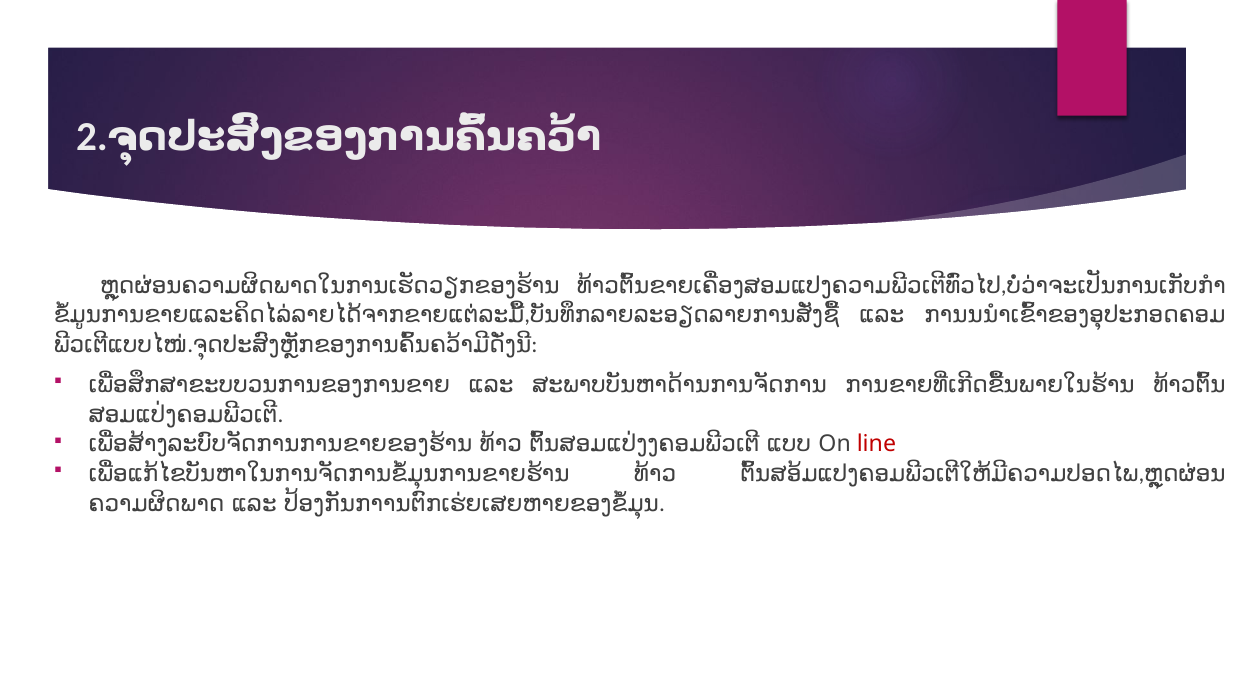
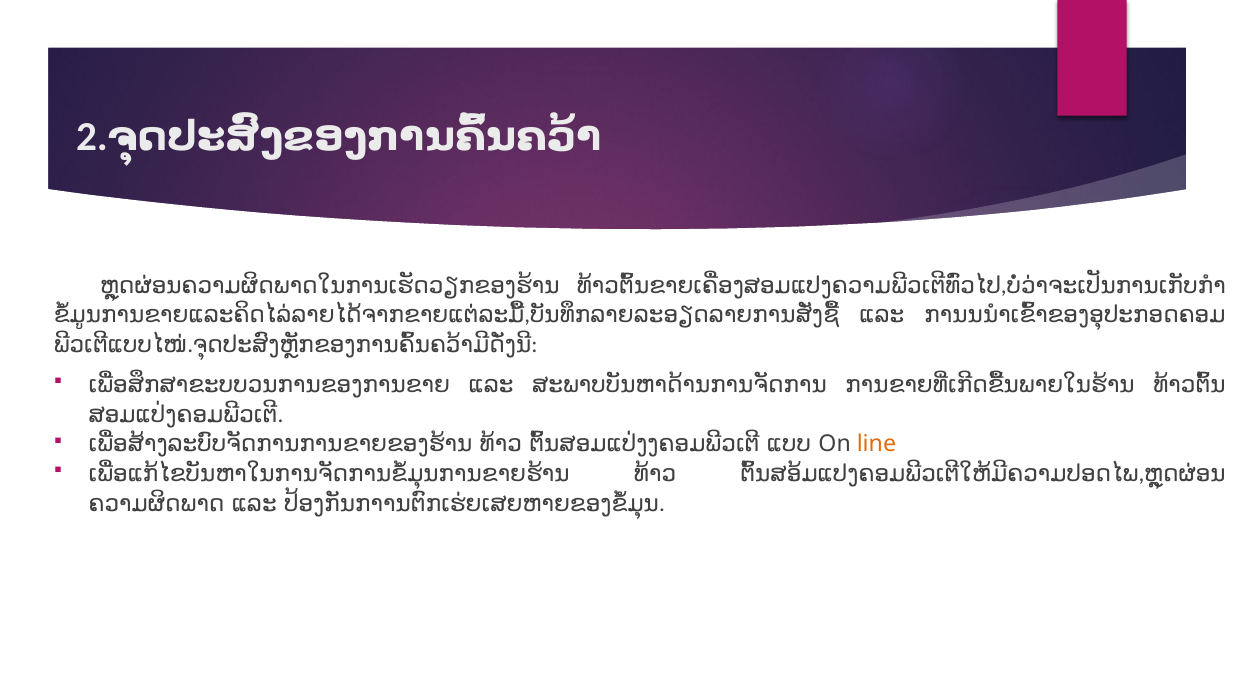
line colour: red -> orange
